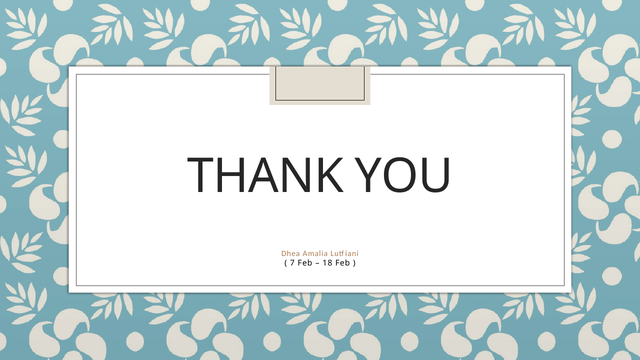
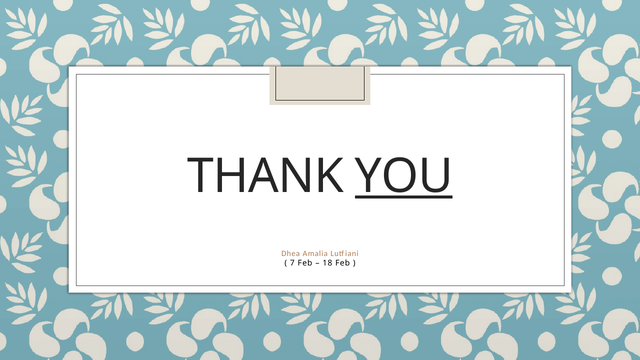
YOU underline: none -> present
